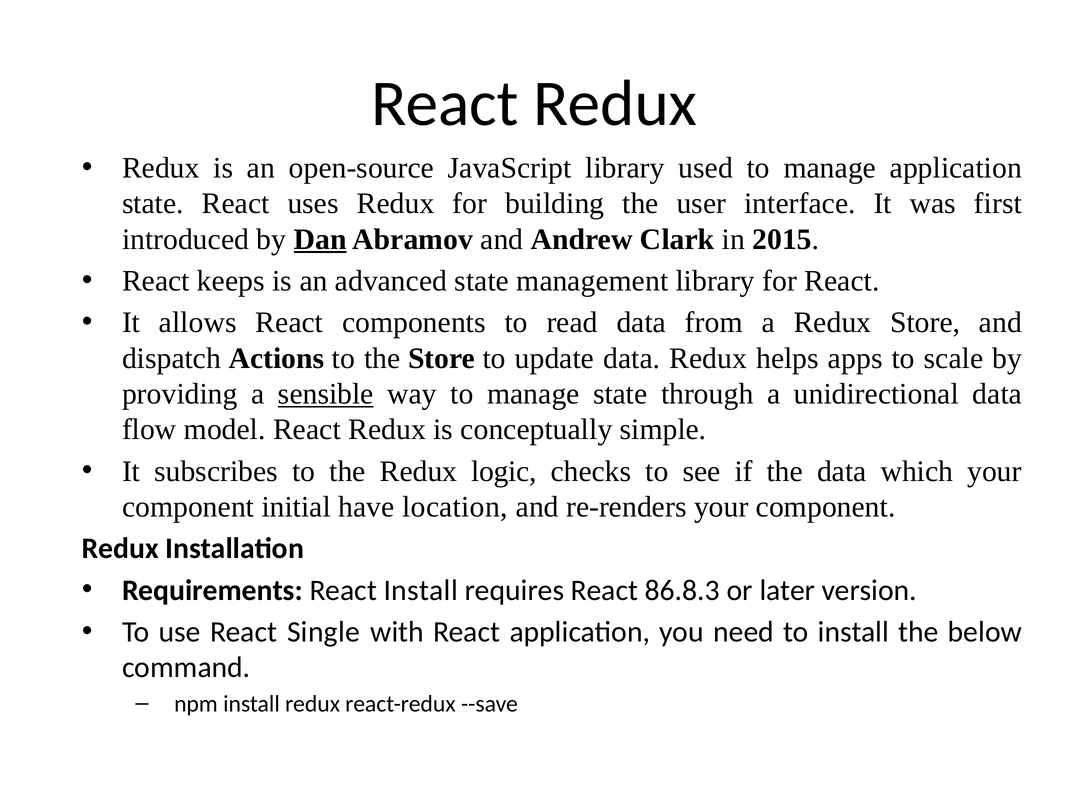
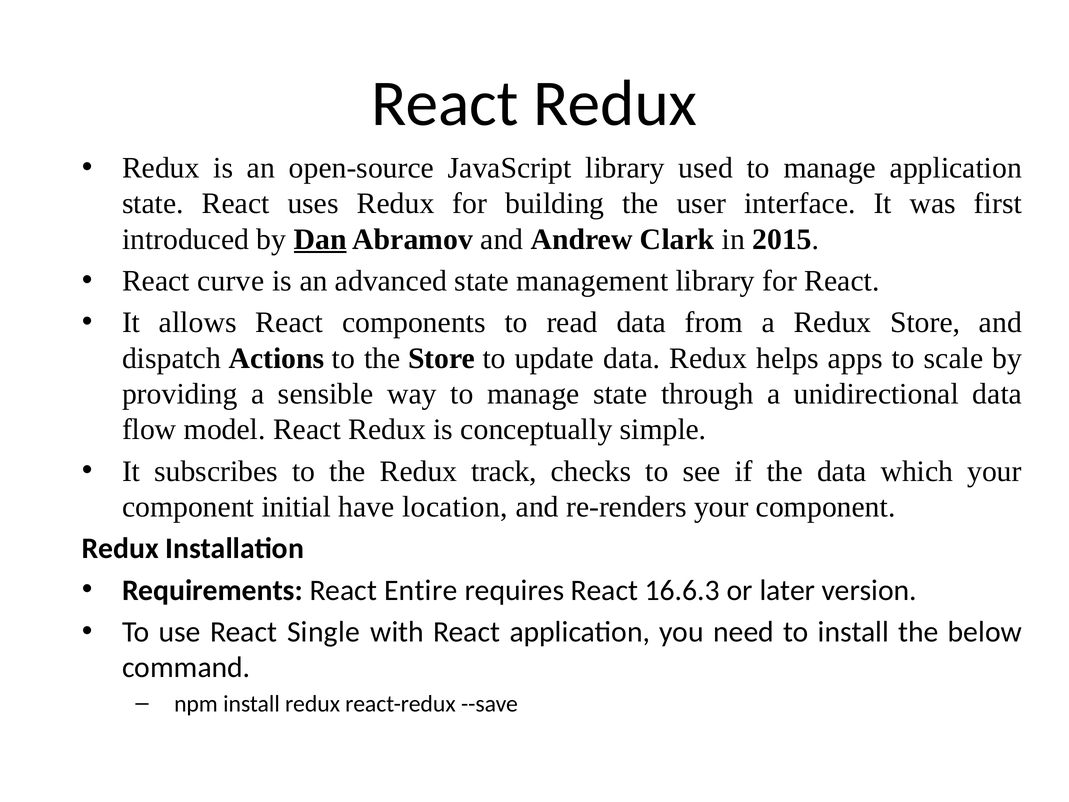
keeps: keeps -> curve
sensible underline: present -> none
logic: logic -> track
React Install: Install -> Entire
86.8.3: 86.8.3 -> 16.6.3
